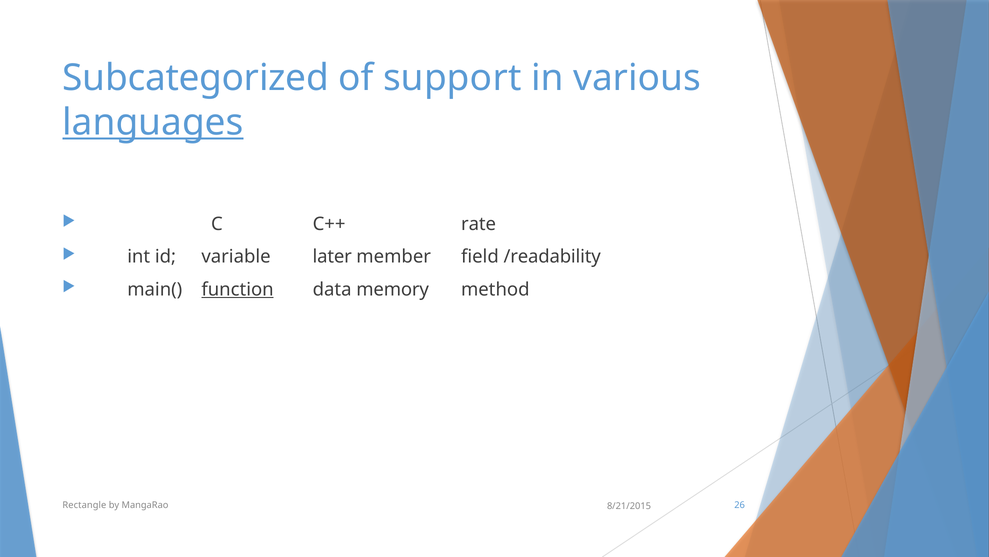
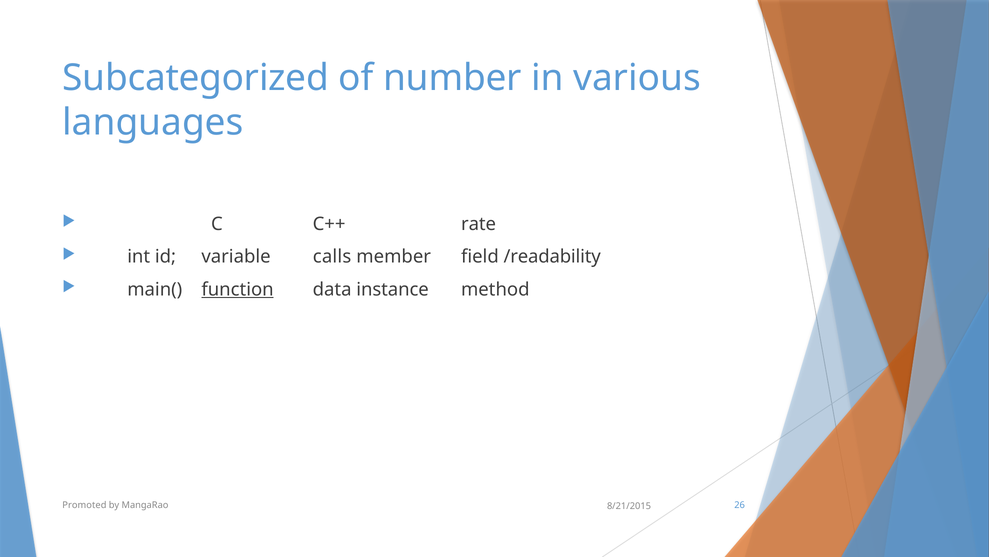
support: support -> number
languages underline: present -> none
later: later -> calls
memory: memory -> instance
Rectangle: Rectangle -> Promoted
